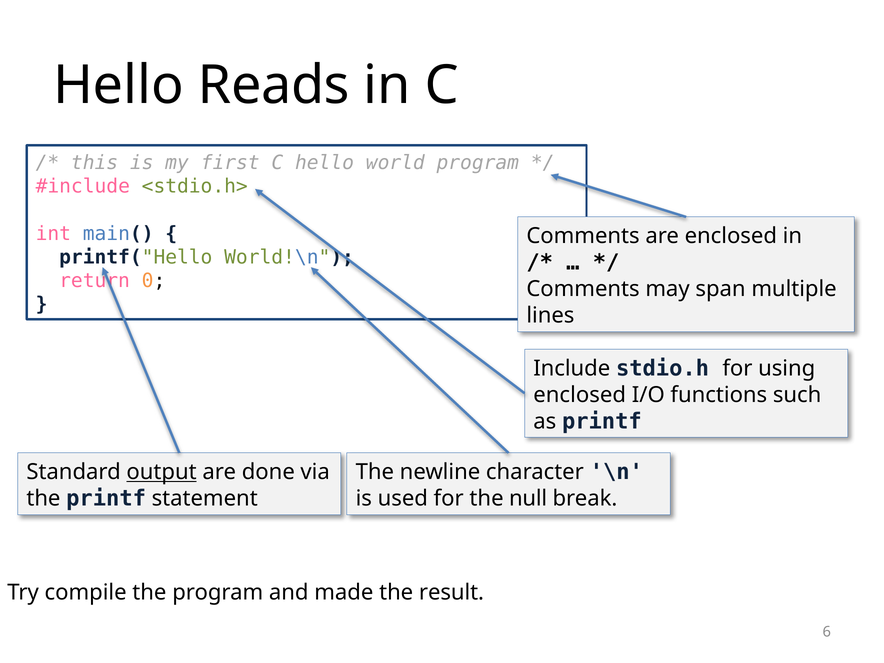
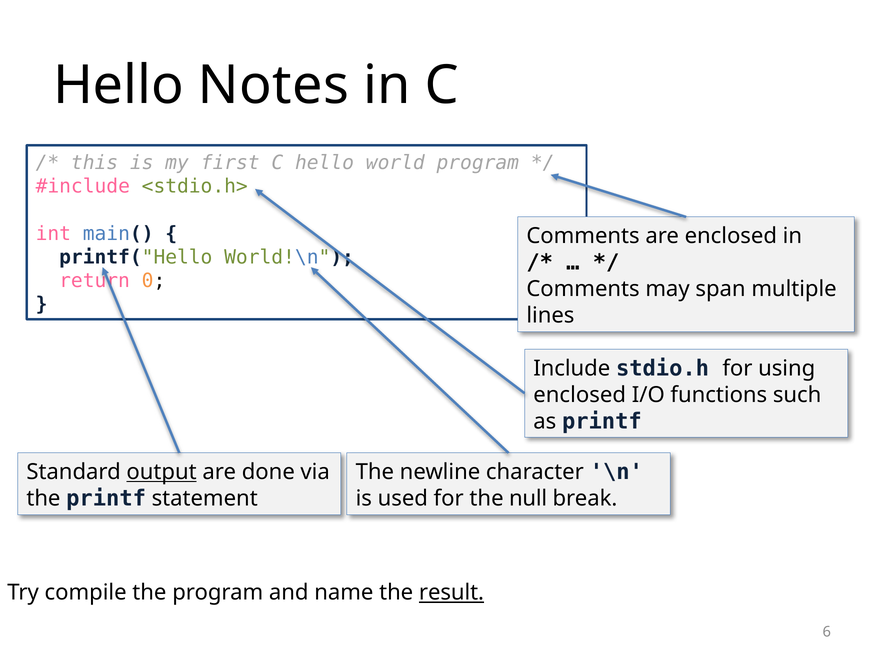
Reads: Reads -> Notes
made: made -> name
result underline: none -> present
